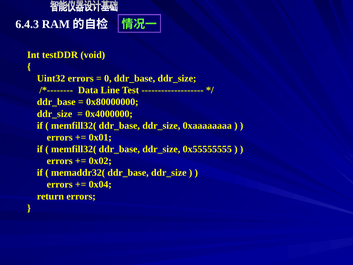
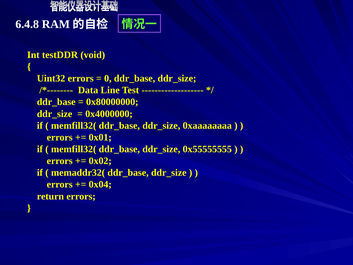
6.4.3: 6.4.3 -> 6.4.8
